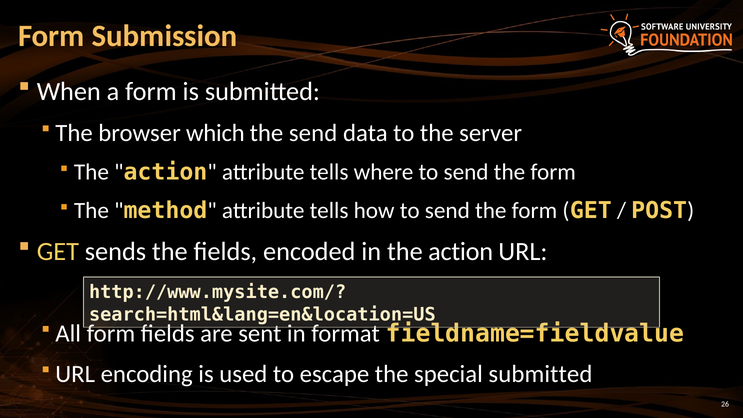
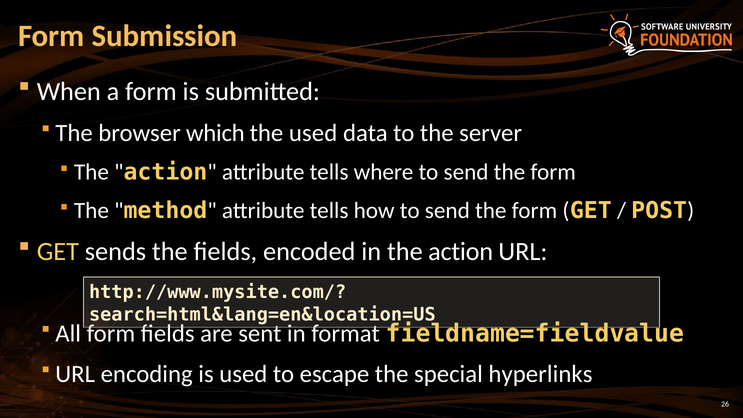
the send: send -> used
special submitted: submitted -> hyperlinks
